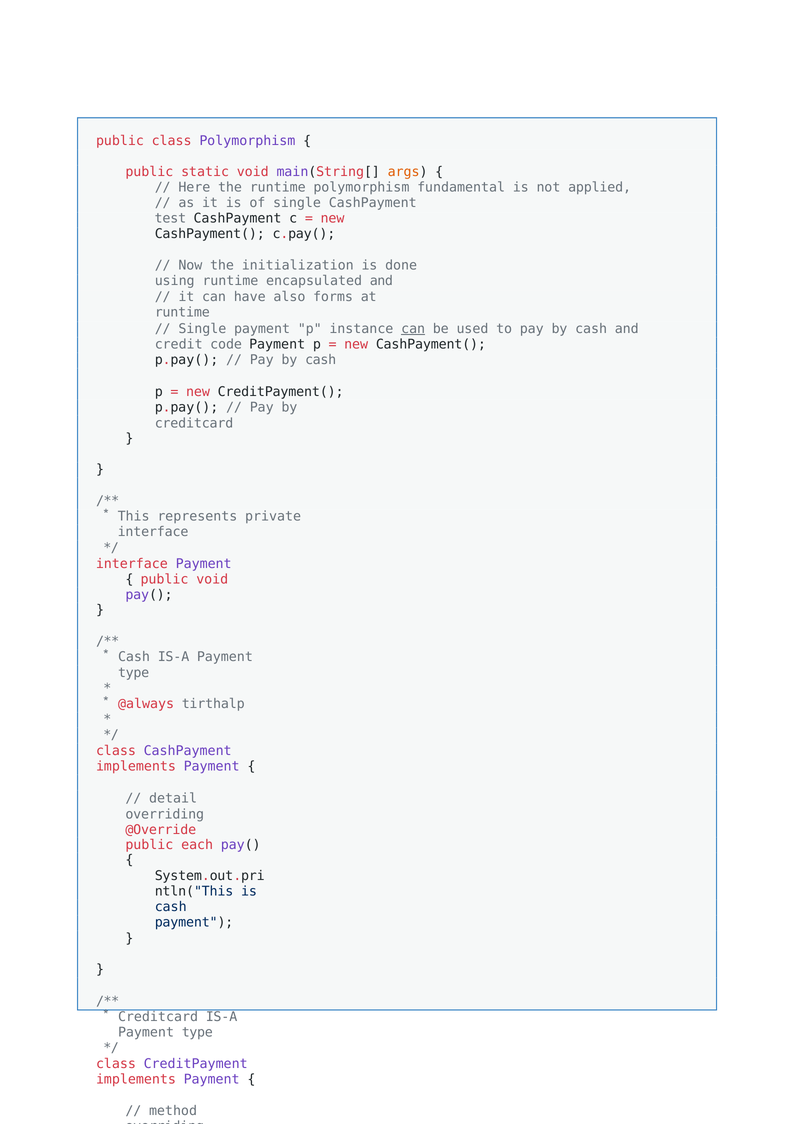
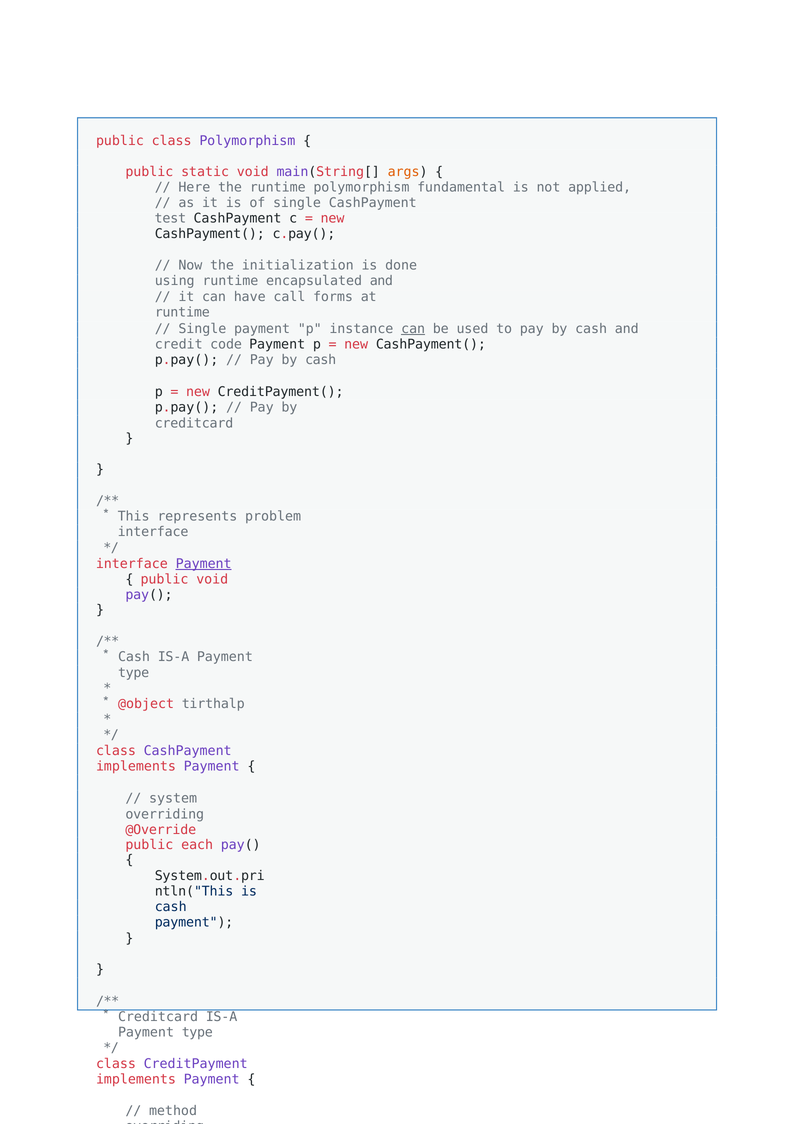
also: also -> call
private: private -> problem
Payment at (204, 564) underline: none -> present
@always: @always -> @object
detail: detail -> system
